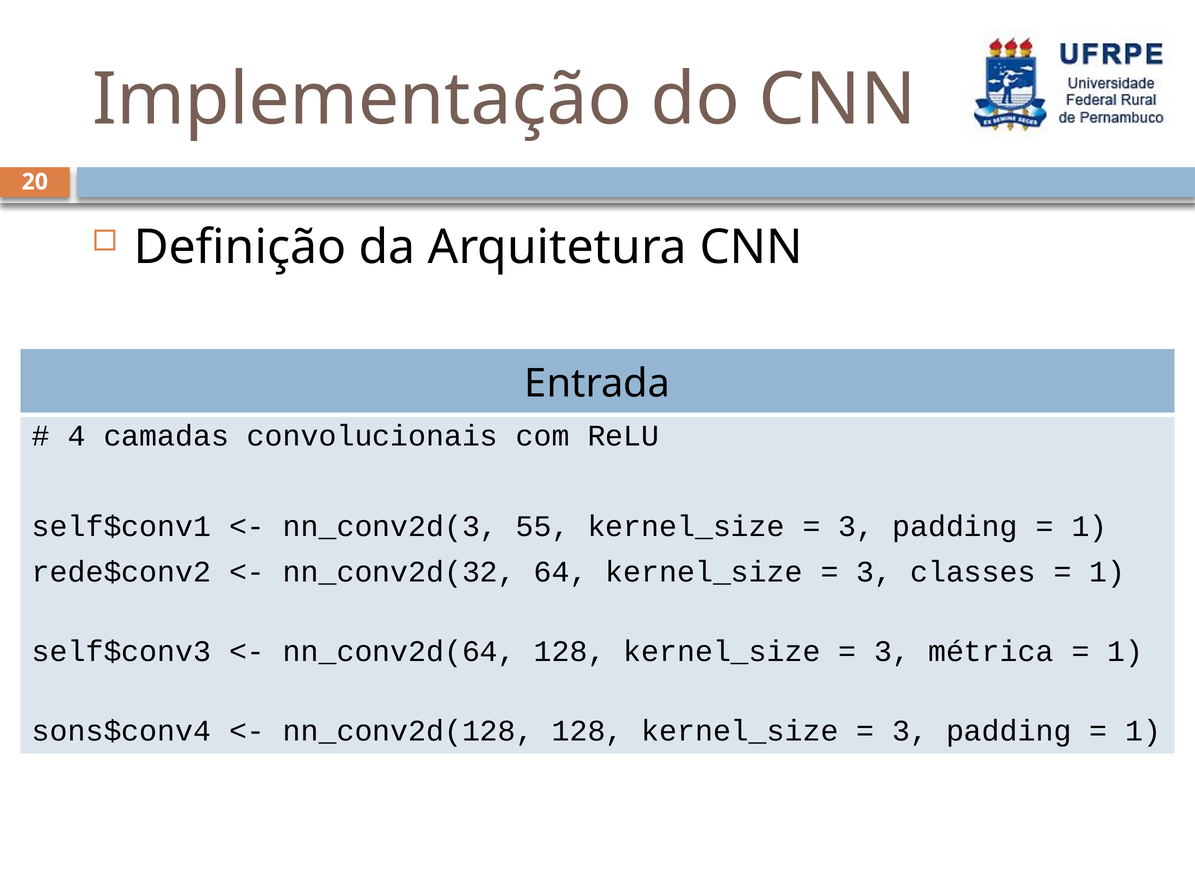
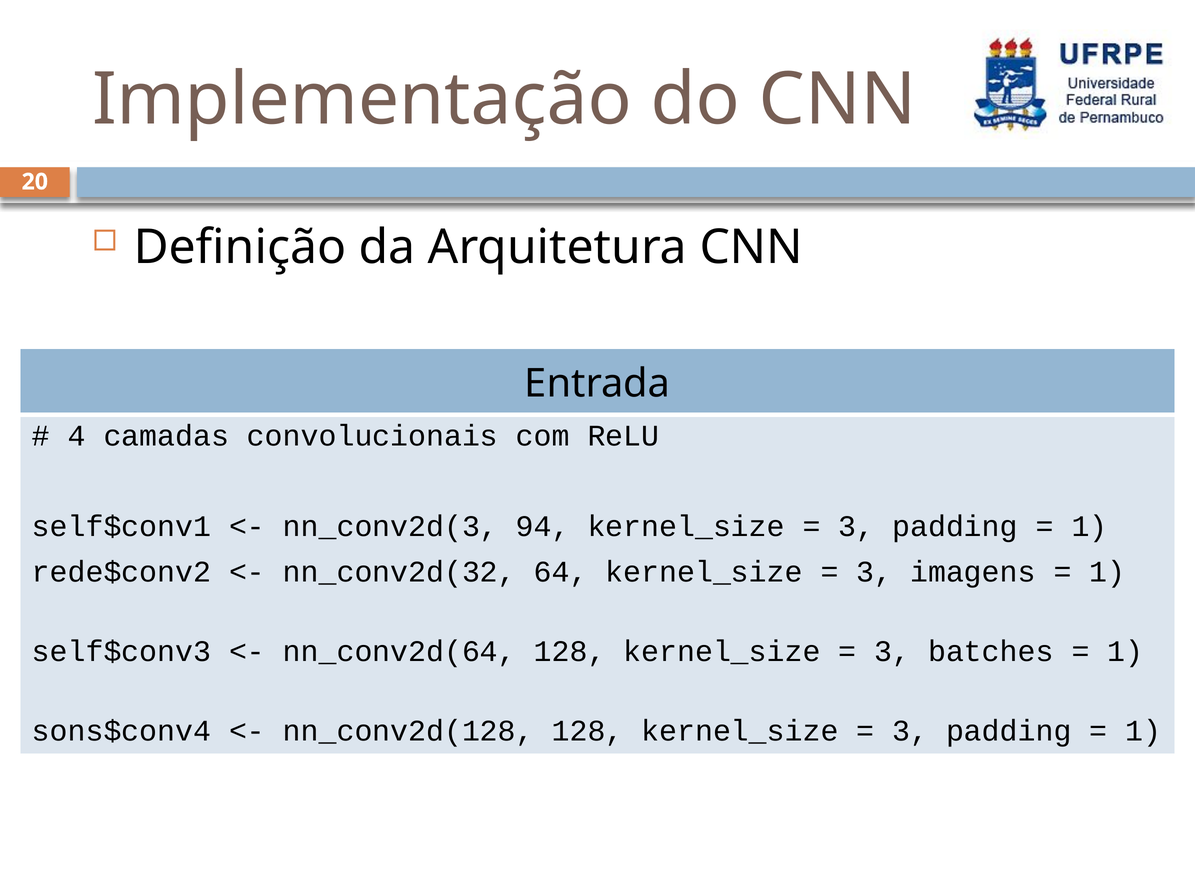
55: 55 -> 94
classes: classes -> imagens
métrica: métrica -> batches
